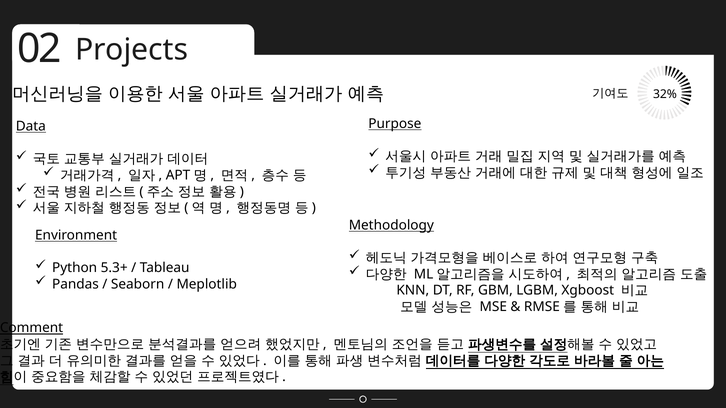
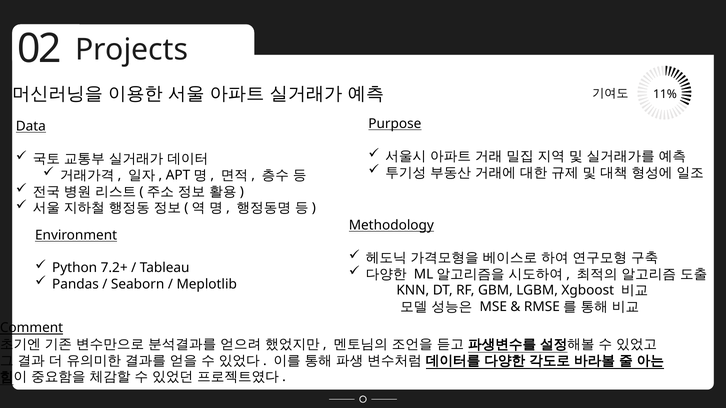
32%: 32% -> 11%
5.3+: 5.3+ -> 7.2+
